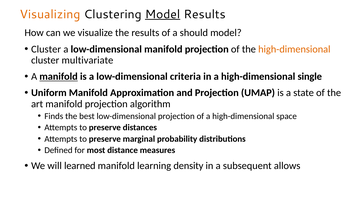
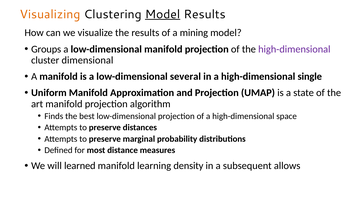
should: should -> mining
Cluster at (46, 49): Cluster -> Groups
high-dimensional at (294, 49) colour: orange -> purple
multivariate: multivariate -> dimensional
manifold at (59, 77) underline: present -> none
criteria: criteria -> several
